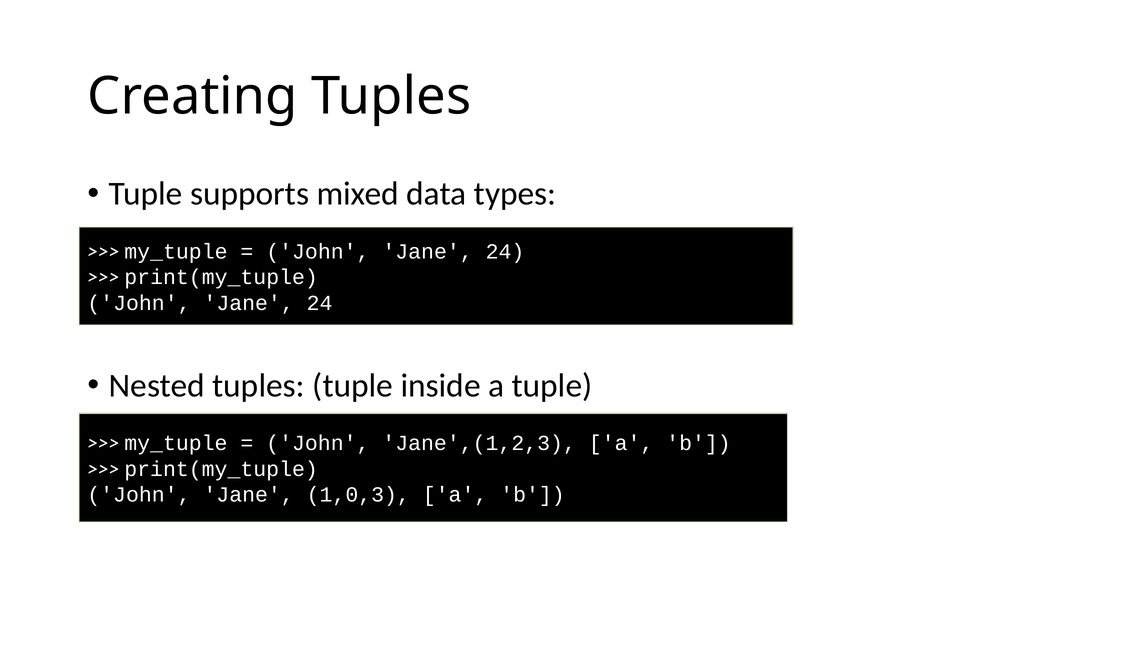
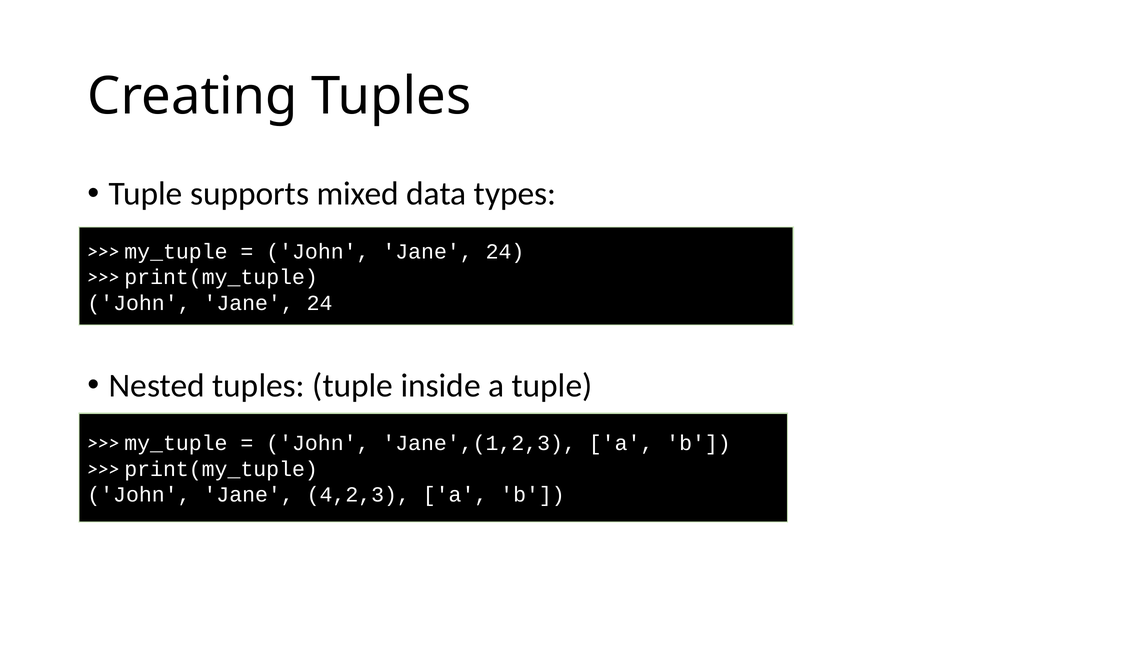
1,0,3: 1,0,3 -> 4,2,3
